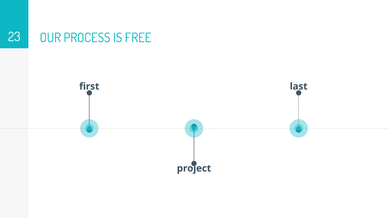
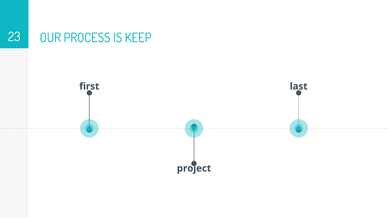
FREE: FREE -> KEEP
